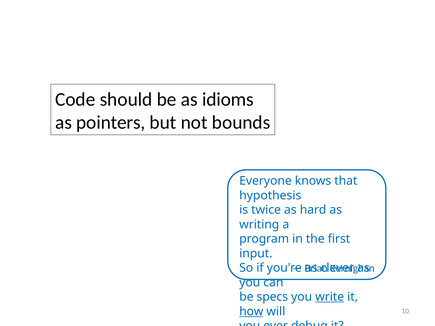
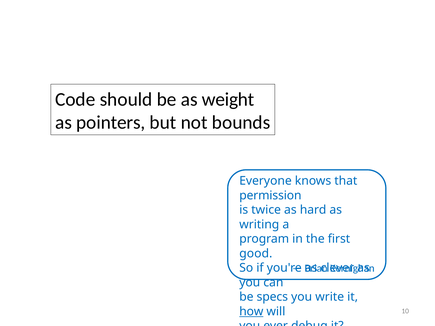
idioms: idioms -> weight
hypothesis: hypothesis -> permission
input: input -> good
write underline: present -> none
